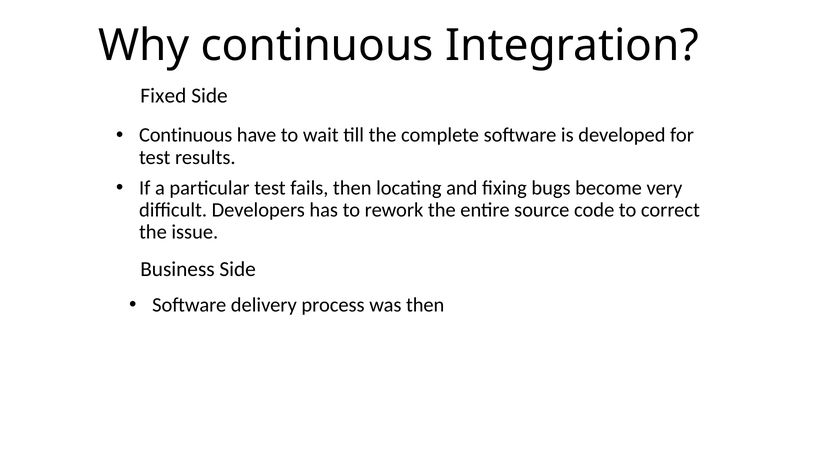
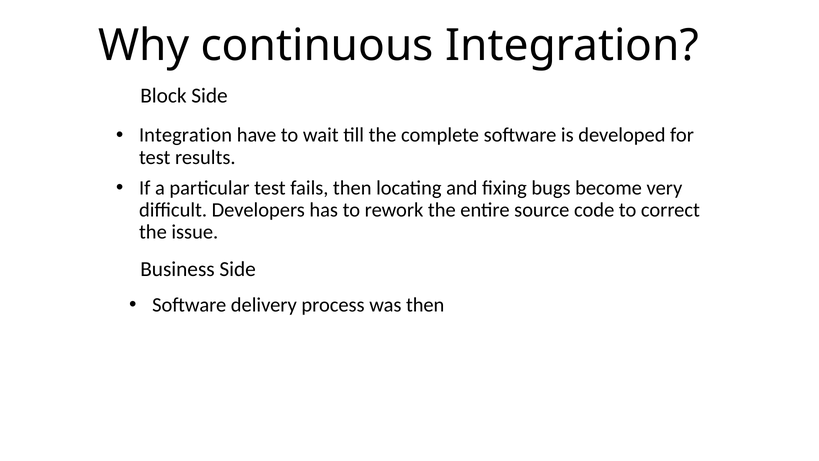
Fixed: Fixed -> Block
Continuous at (186, 135): Continuous -> Integration
